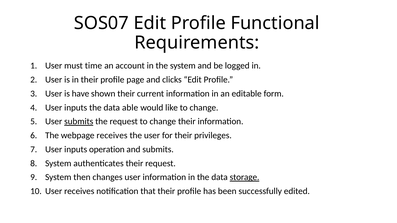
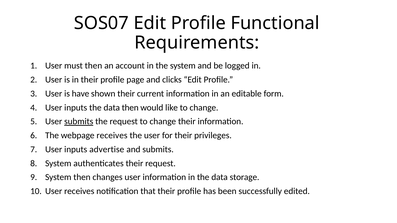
must time: time -> then
data able: able -> then
operation: operation -> advertise
storage underline: present -> none
